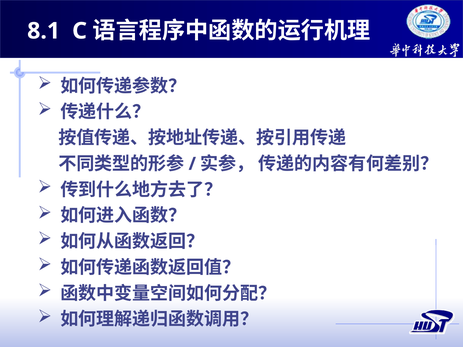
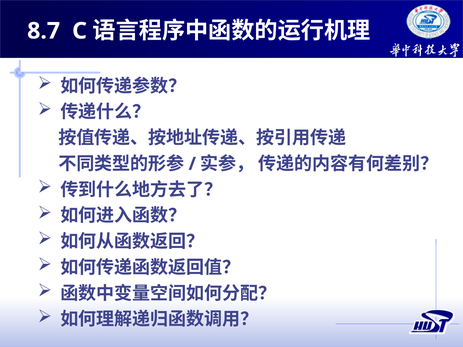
8.1: 8.1 -> 8.7
